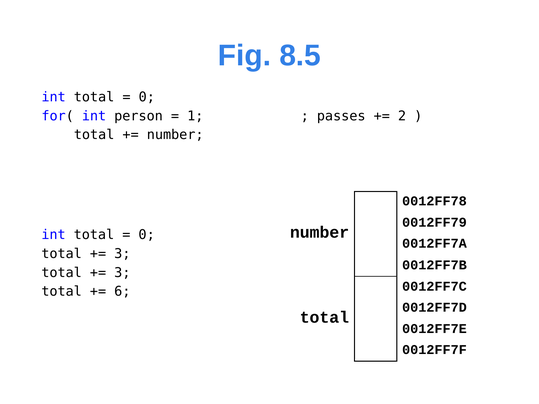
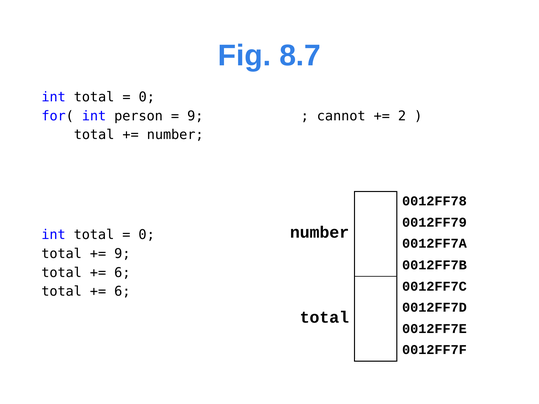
8.5: 8.5 -> 8.7
1 at (195, 116): 1 -> 9
passes: passes -> cannot
3 at (122, 254): 3 -> 9
3 at (122, 273): 3 -> 6
